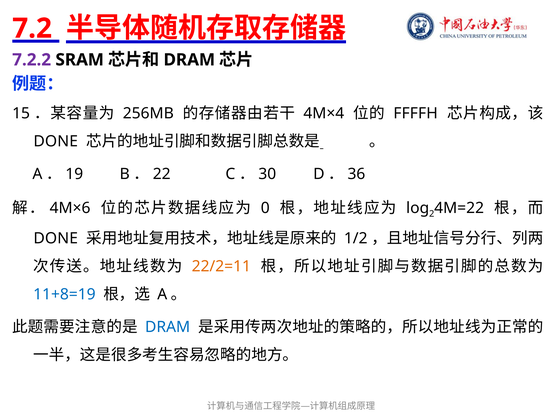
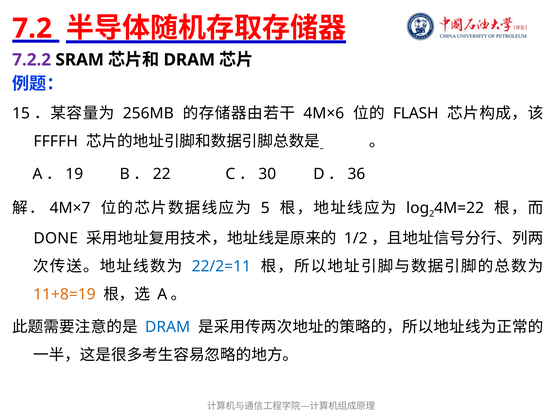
4M×4: 4M×4 -> 4M×6
FFFFH: FFFFH -> FLASH
DONE at (56, 141): DONE -> FFFFH
4M×6: 4M×6 -> 4M×7
0: 0 -> 5
22/2=11 colour: orange -> blue
11+8=19 colour: blue -> orange
